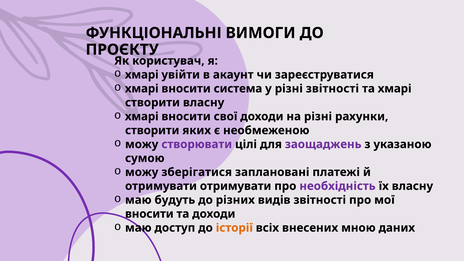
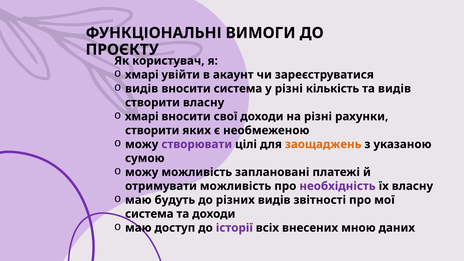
хмарі at (142, 89): хмарі -> видів
різні звітності: звітності -> кількість
та хмарі: хмарі -> видів
заощаджень colour: purple -> orange
можу зберігатися: зберігатися -> можливість
отримувати отримувати: отримувати -> можливість
вносити at (149, 214): вносити -> система
історії colour: orange -> purple
